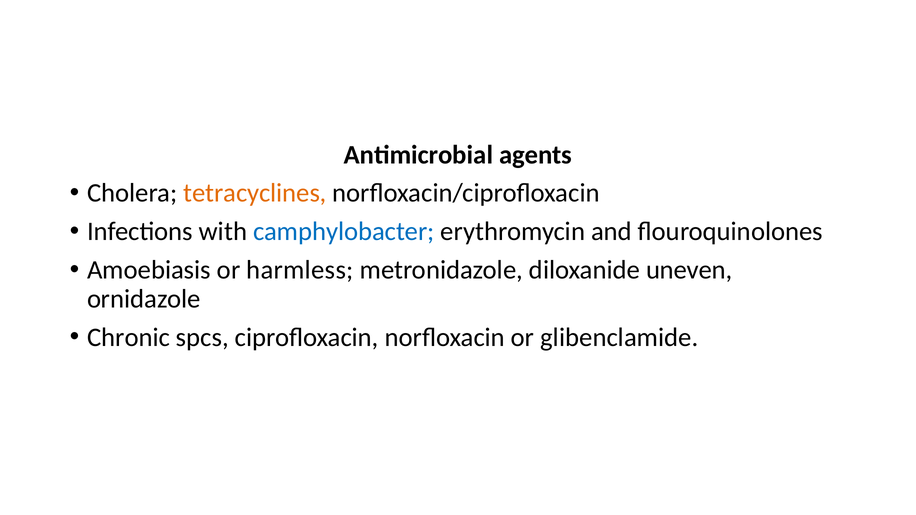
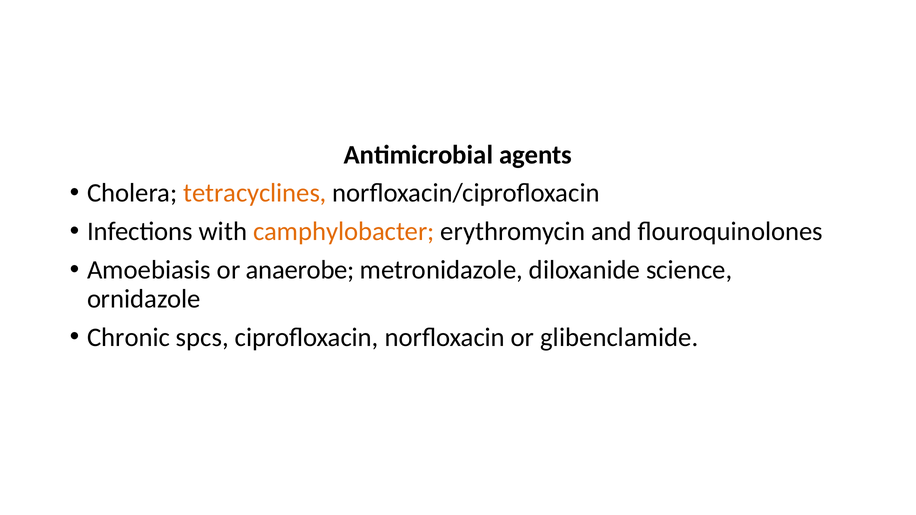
camphylobacter colour: blue -> orange
harmless: harmless -> anaerobe
uneven: uneven -> science
